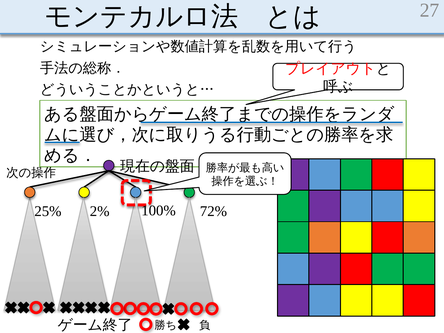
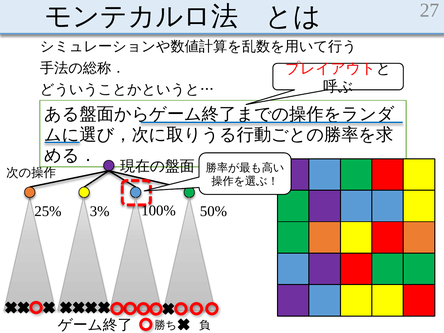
2%: 2% -> 3%
72%: 72% -> 50%
